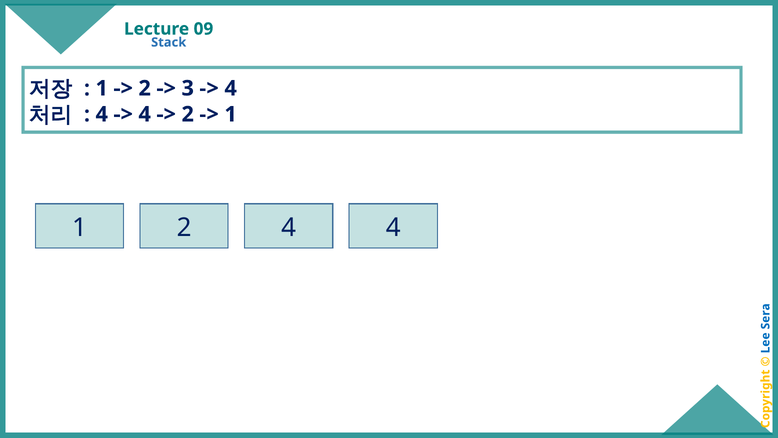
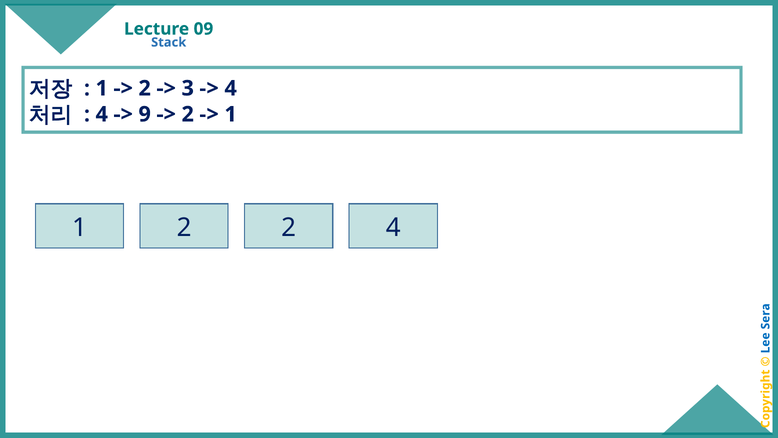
4 at (145, 114): 4 -> 9
2 4: 4 -> 2
